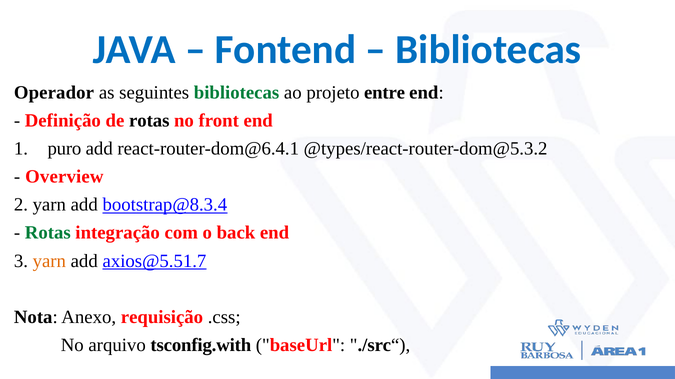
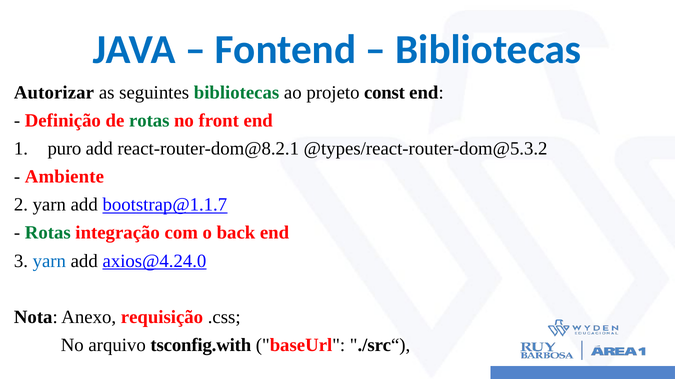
Operador: Operador -> Autorizar
entre: entre -> const
rotas at (149, 121) colour: black -> green
react-router-dom@6.4.1: react-router-dom@6.4.1 -> react-router-dom@8.2.1
Overview: Overview -> Ambiente
bootstrap@8.3.4: bootstrap@8.3.4 -> bootstrap@1.1.7
yarn at (49, 261) colour: orange -> blue
axios@5.51.7: axios@5.51.7 -> axios@4.24.0
